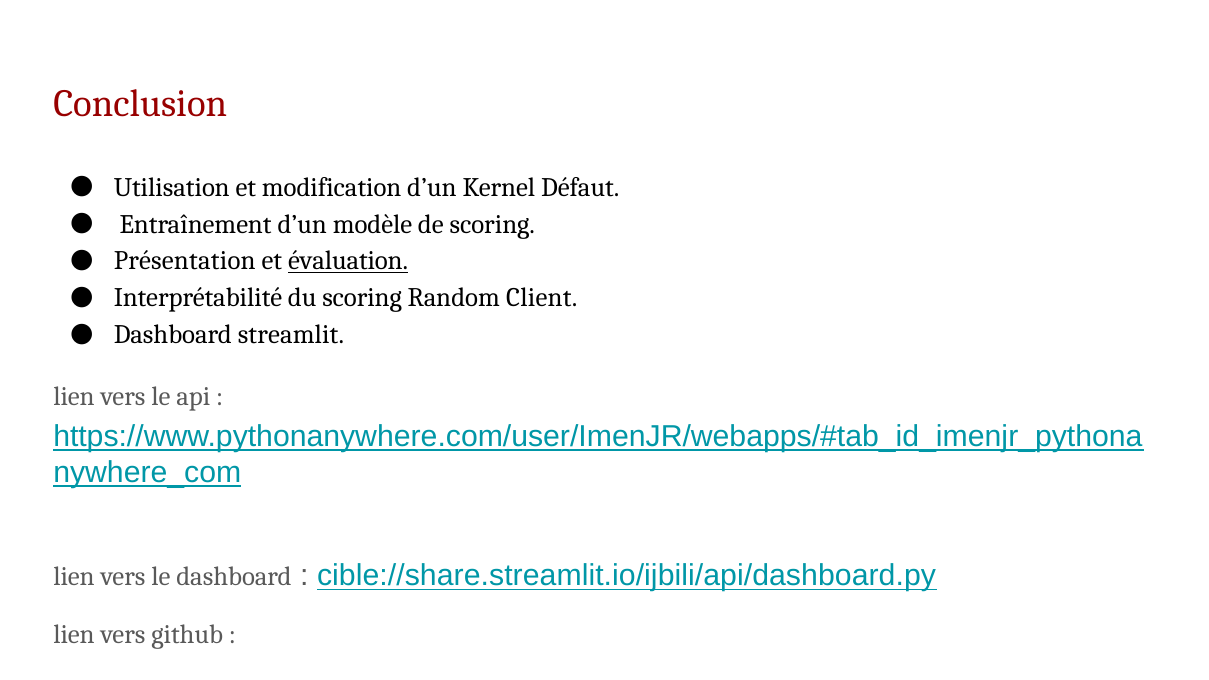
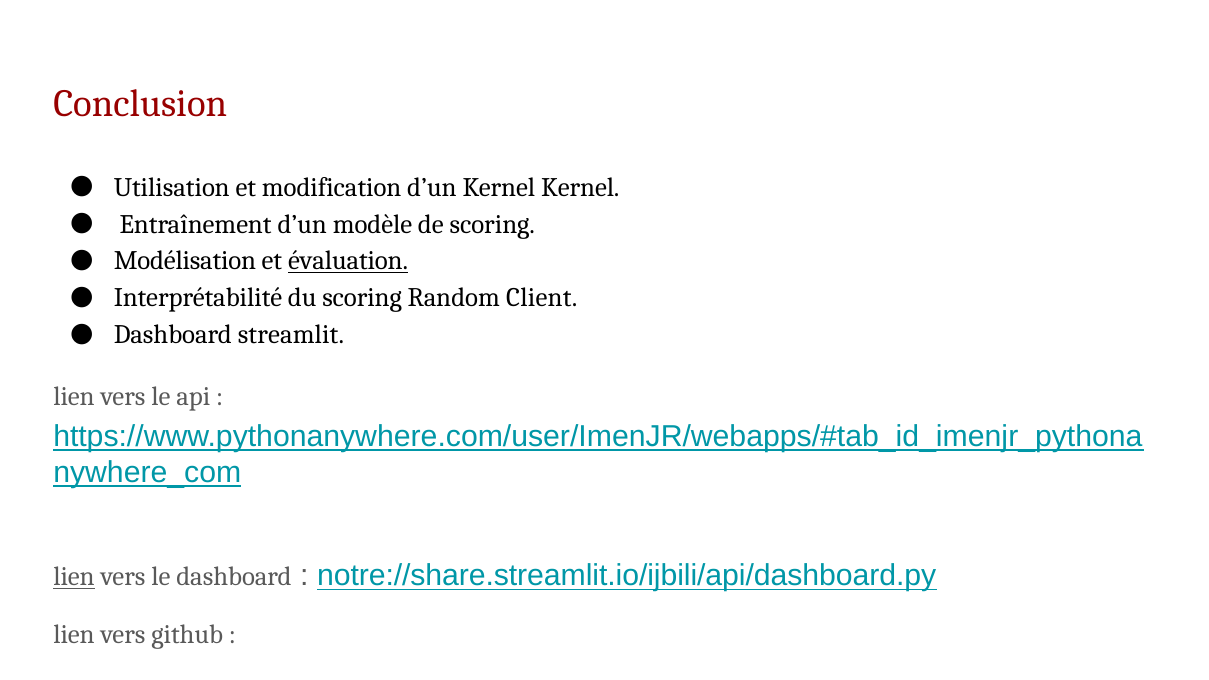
Kernel Défaut: Défaut -> Kernel
Présentation: Présentation -> Modélisation
lien at (74, 577) underline: none -> present
cible://share.streamlit.io/ijbili/api/dashboard.py: cible://share.streamlit.io/ijbili/api/dashboard.py -> notre://share.streamlit.io/ijbili/api/dashboard.py
